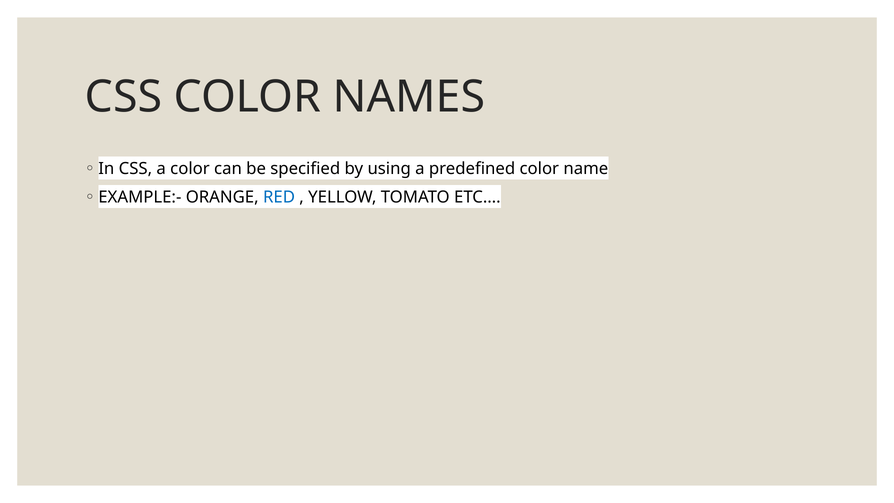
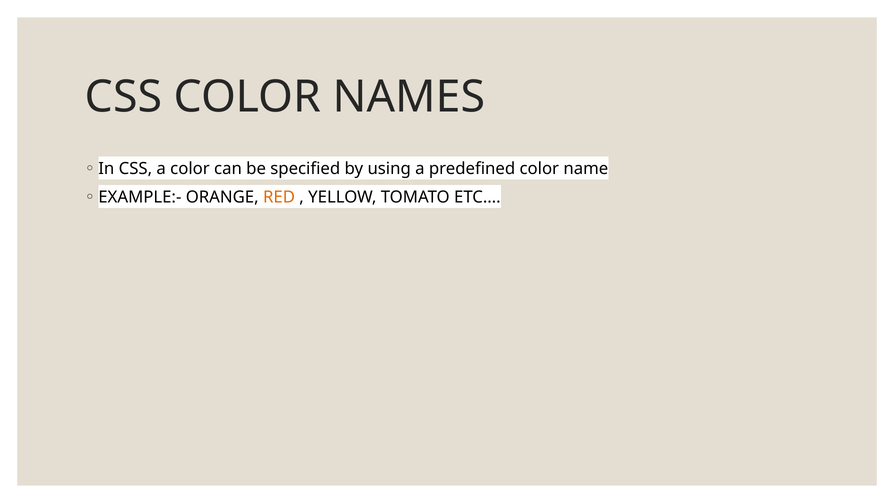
RED colour: blue -> orange
